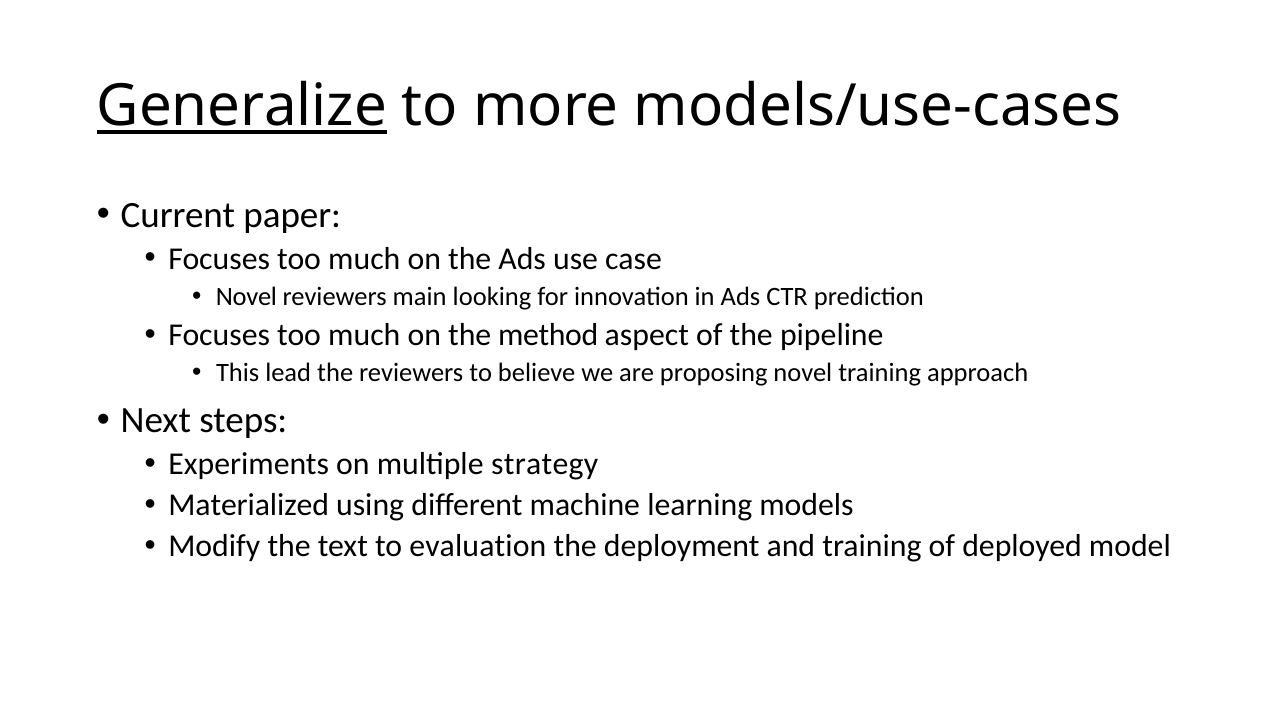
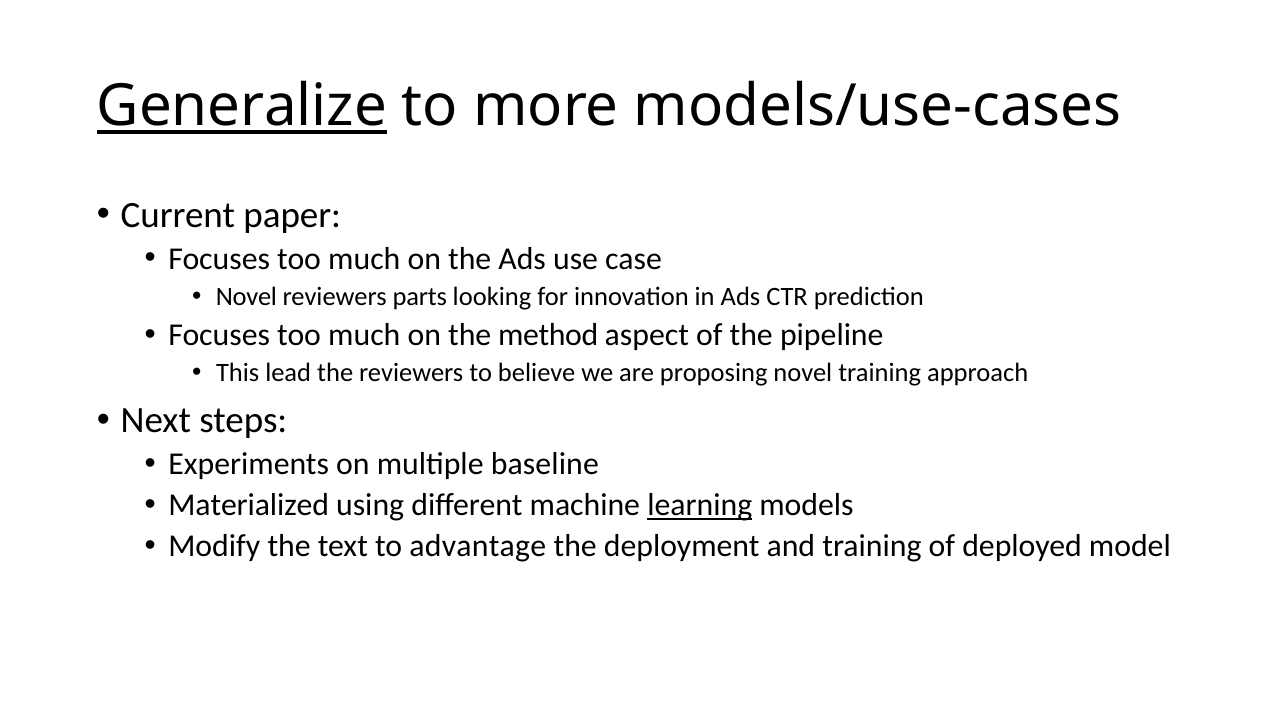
main: main -> parts
strategy: strategy -> baseline
learning underline: none -> present
evaluation: evaluation -> advantage
